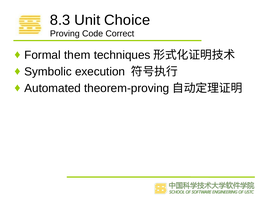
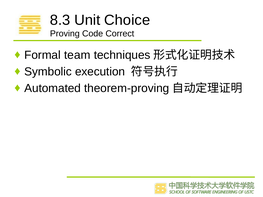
them: them -> team
